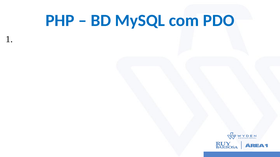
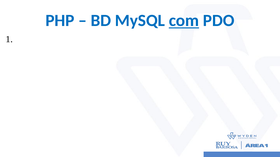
com underline: none -> present
